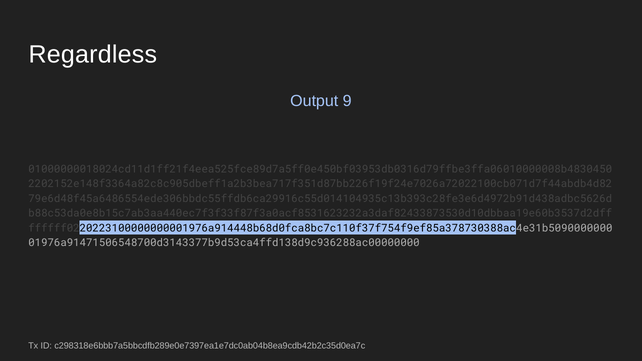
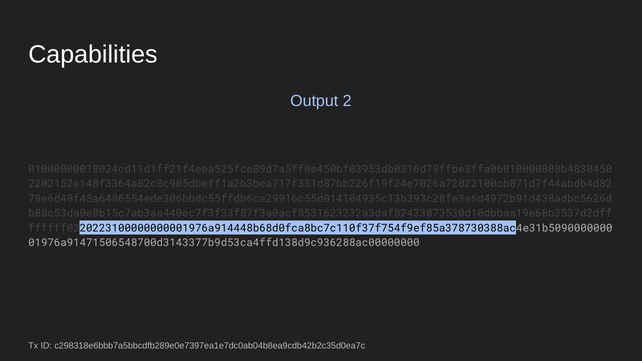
Regardless: Regardless -> Capabilities
9: 9 -> 2
